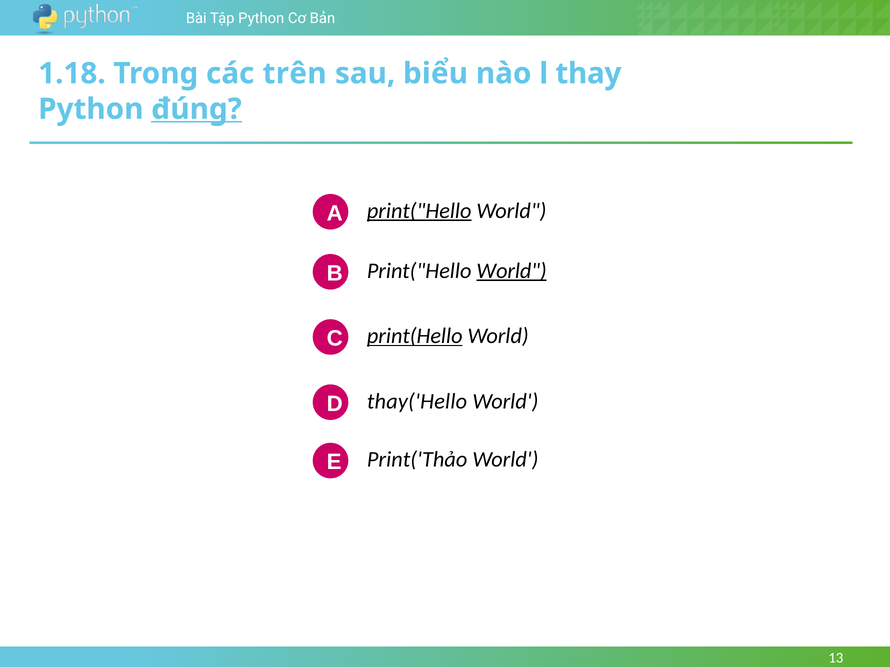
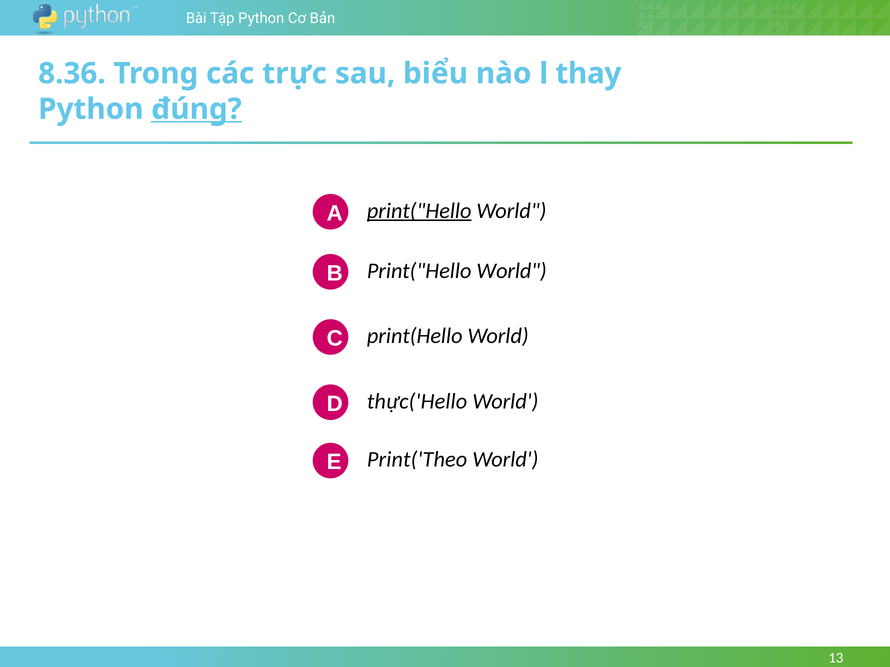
1.18: 1.18 -> 8.36
trên: trên -> trực
World at (512, 271) underline: present -> none
print(Hello underline: present -> none
thay('Hello: thay('Hello -> thực('Hello
Print('Thảo: Print('Thảo -> Print('Theo
